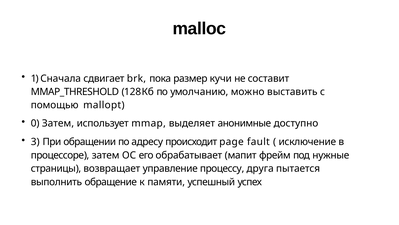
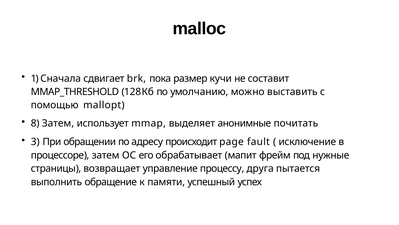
0: 0 -> 8
доступно: доступно -> почитать
